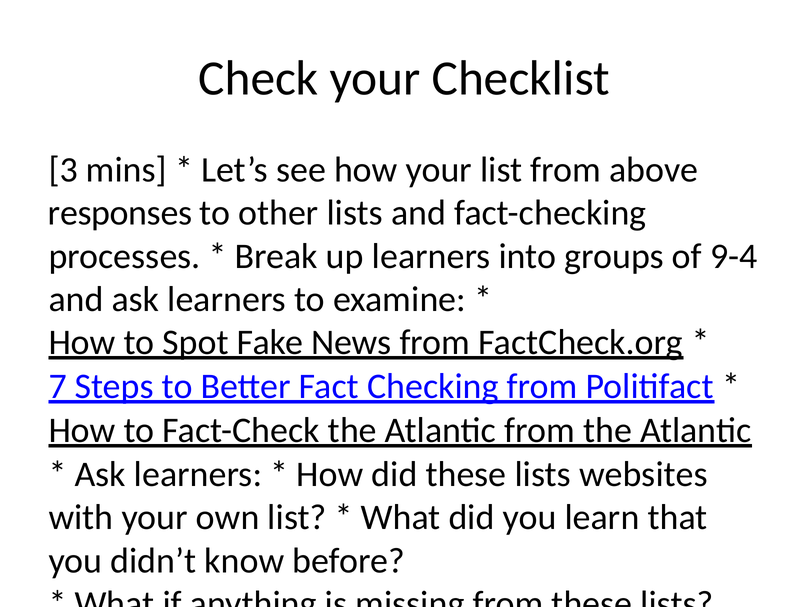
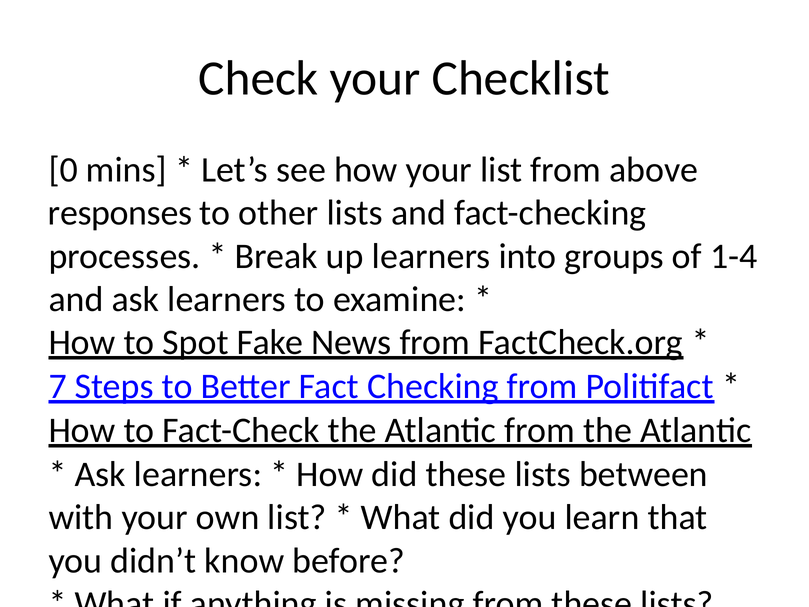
3: 3 -> 0
9-4: 9-4 -> 1-4
websites: websites -> between
